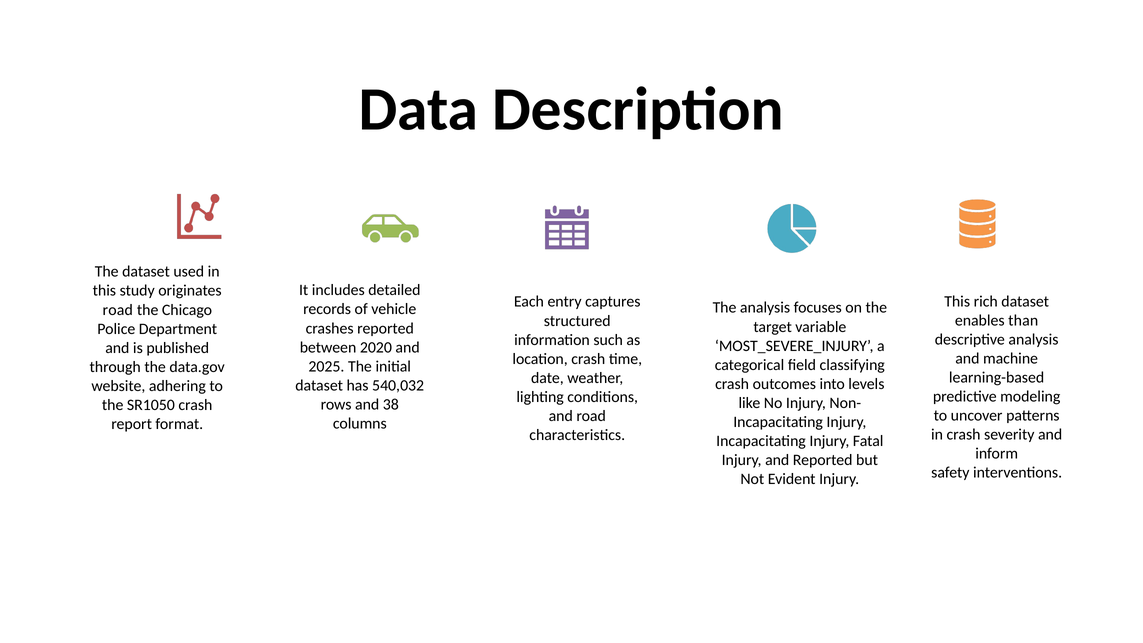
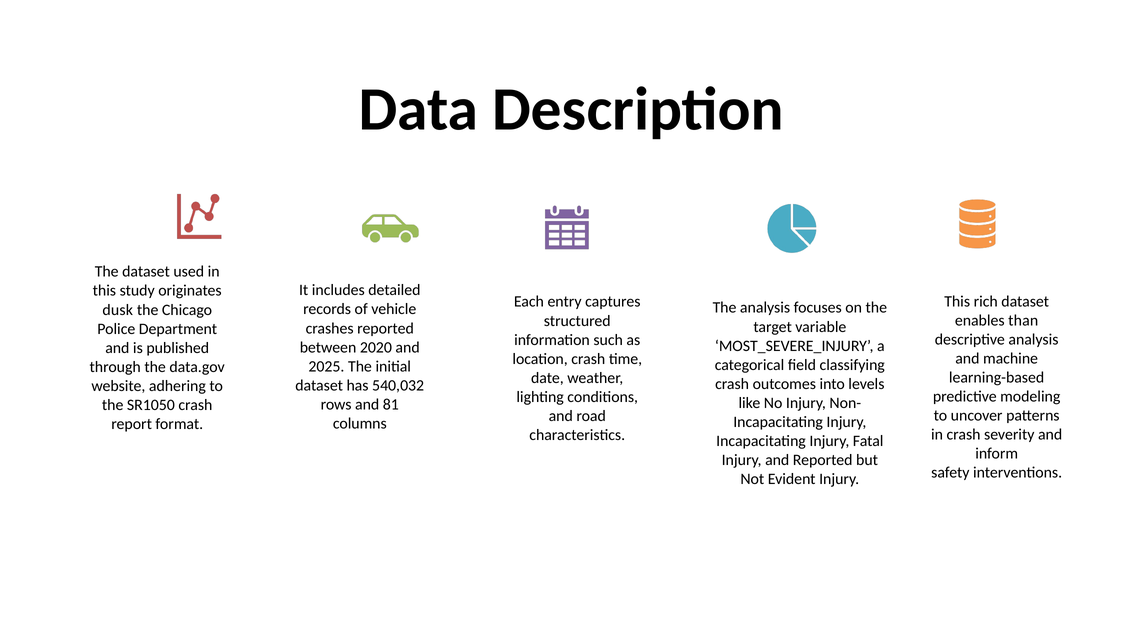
road at (118, 310): road -> dusk
38: 38 -> 81
